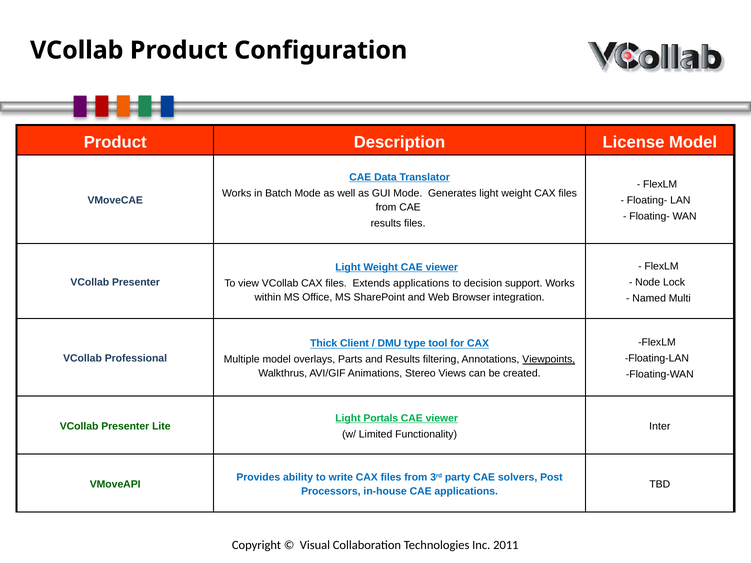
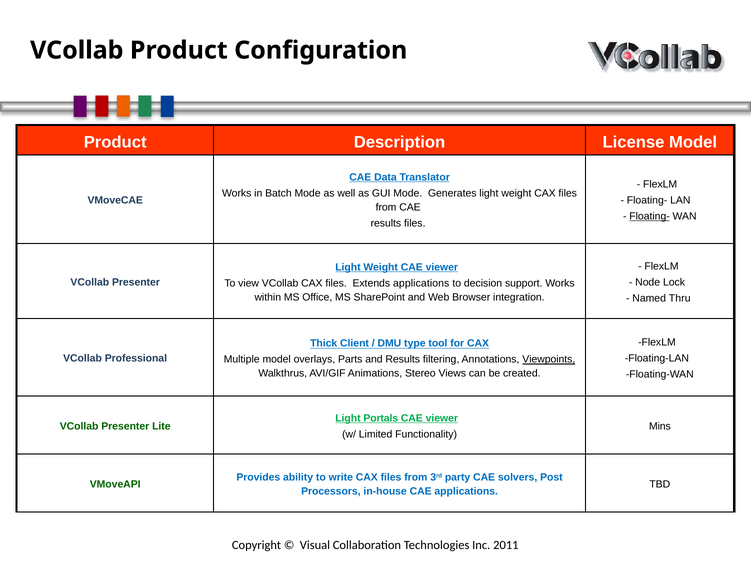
Floating- at (650, 217) underline: none -> present
Multi: Multi -> Thru
Inter: Inter -> Mins
